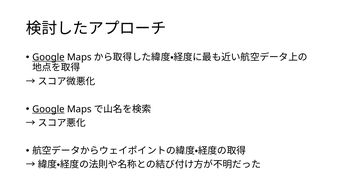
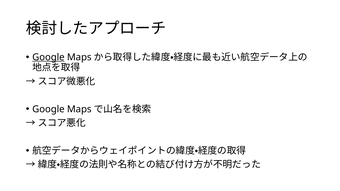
Google at (48, 109) underline: present -> none
